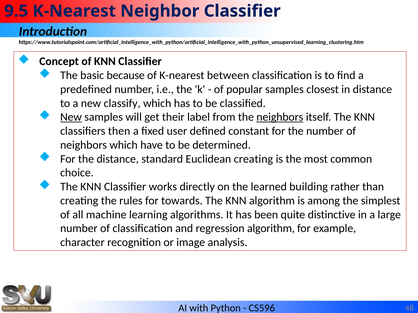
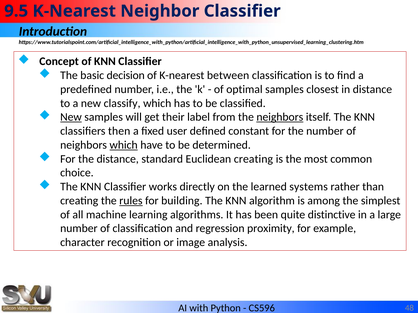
because: because -> decision
popular: popular -> optimal
which at (124, 145) underline: none -> present
building: building -> systems
rules underline: none -> present
towards: towards -> building
regression algorithm: algorithm -> proximity
